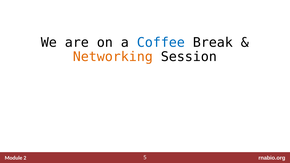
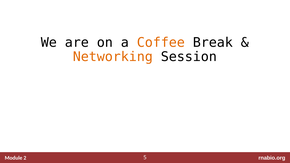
Coffee colour: blue -> orange
